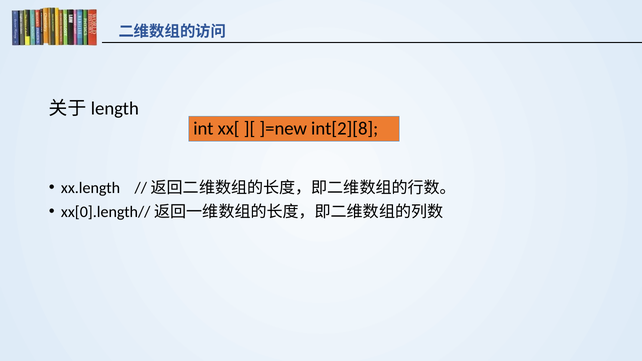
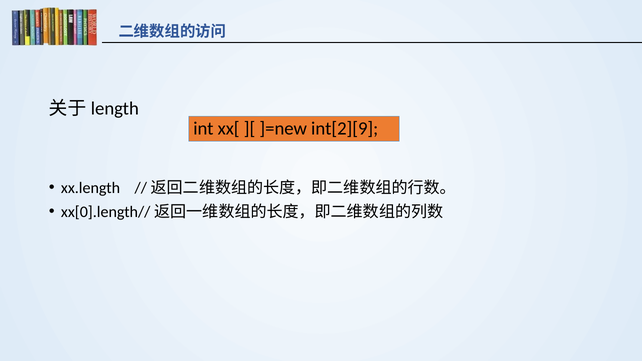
int[2][8: int[2][8 -> int[2][9
